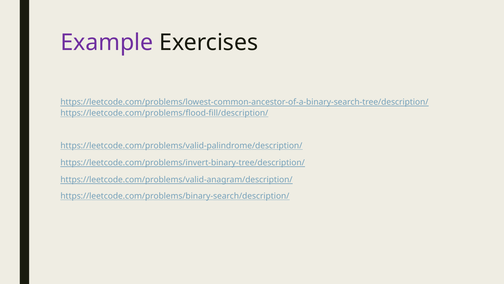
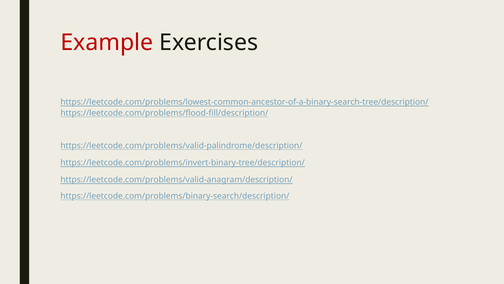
Example colour: purple -> red
